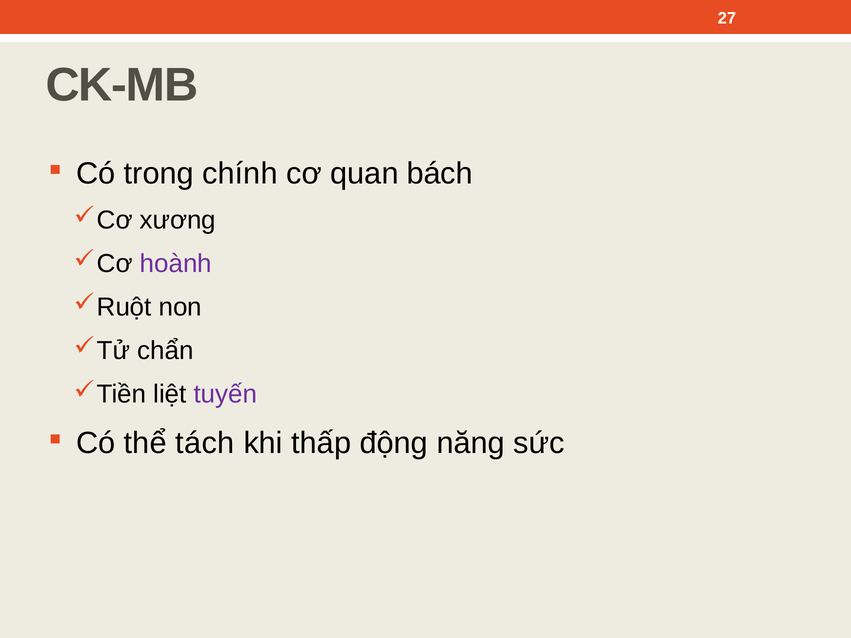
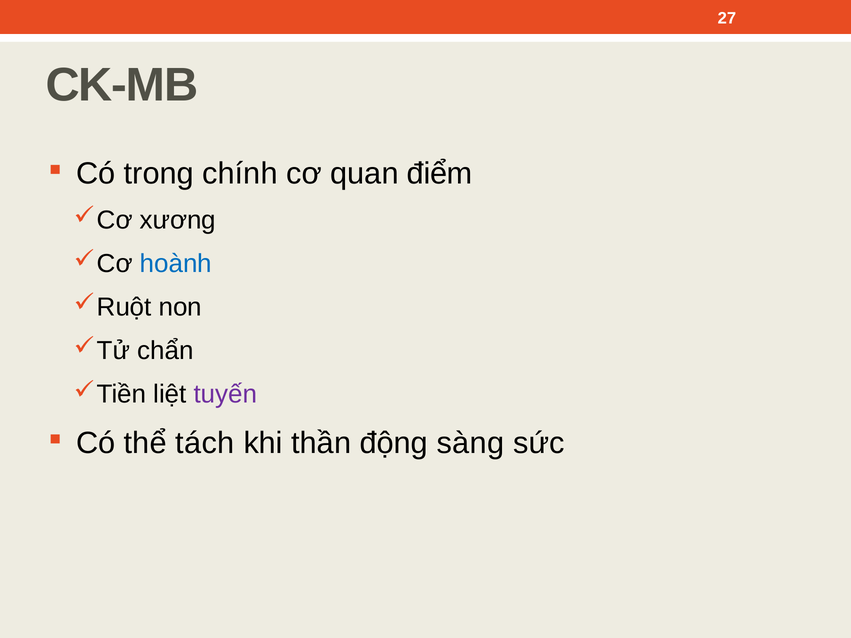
bách: bách -> điểm
hoành colour: purple -> blue
thấp: thấp -> thần
năng: năng -> sàng
